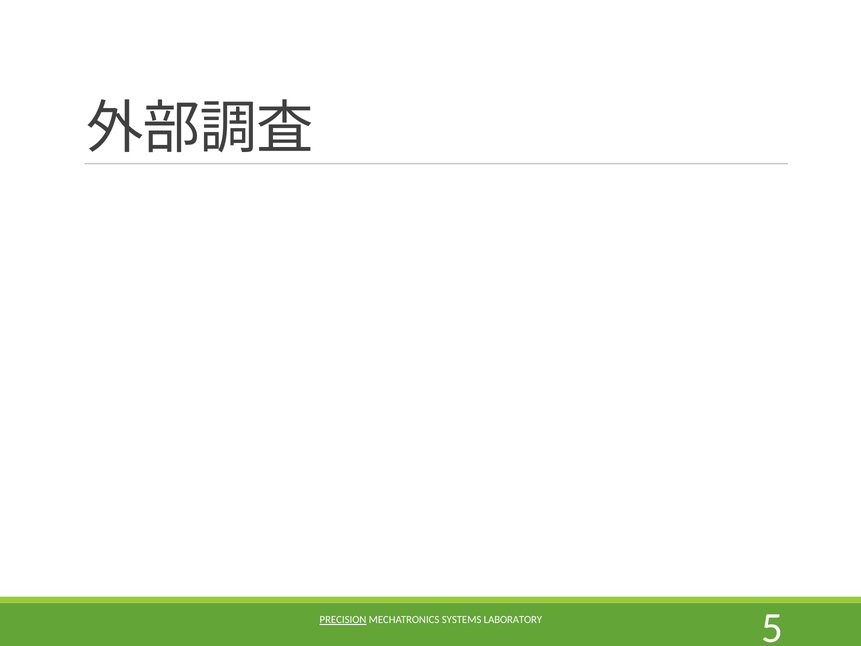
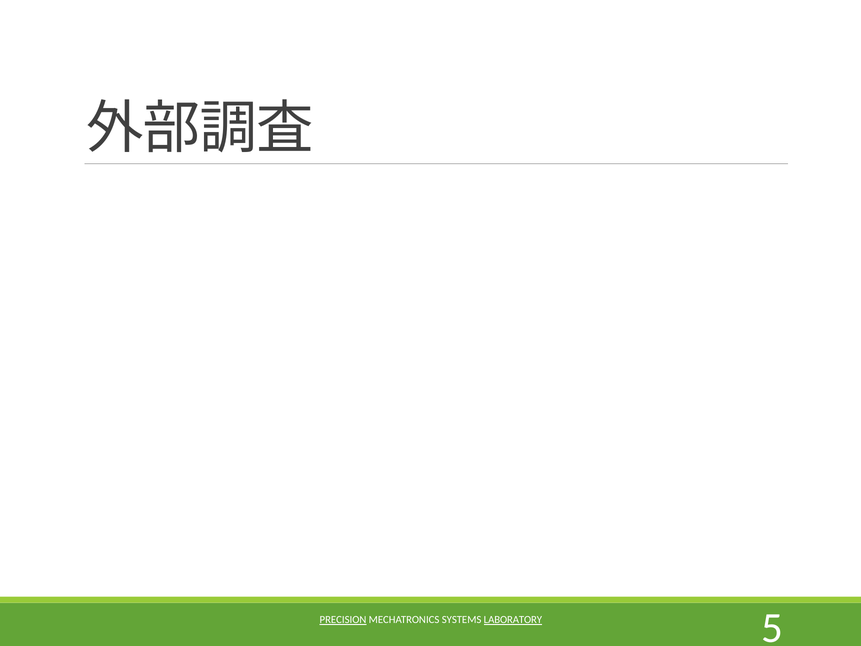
LABORATORY underline: none -> present
